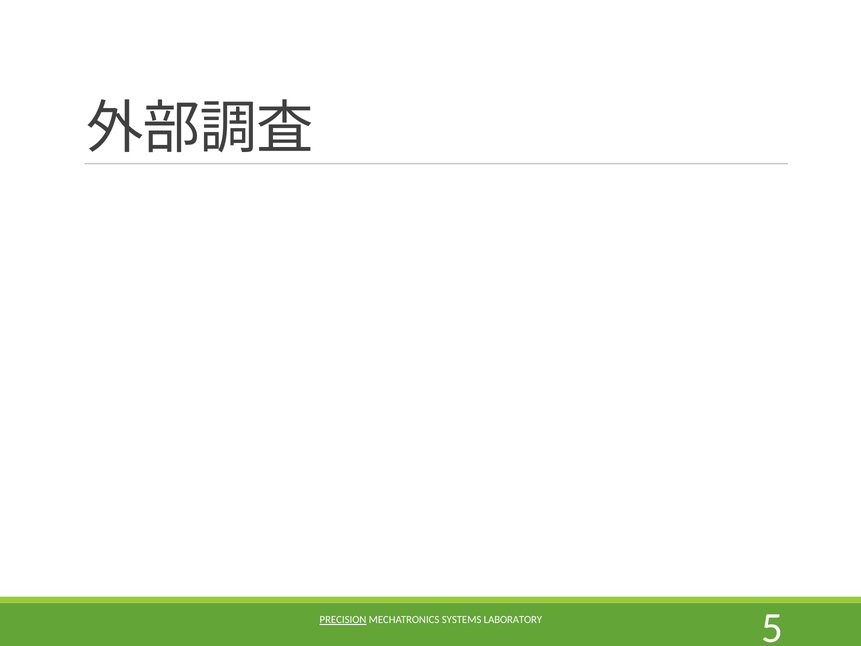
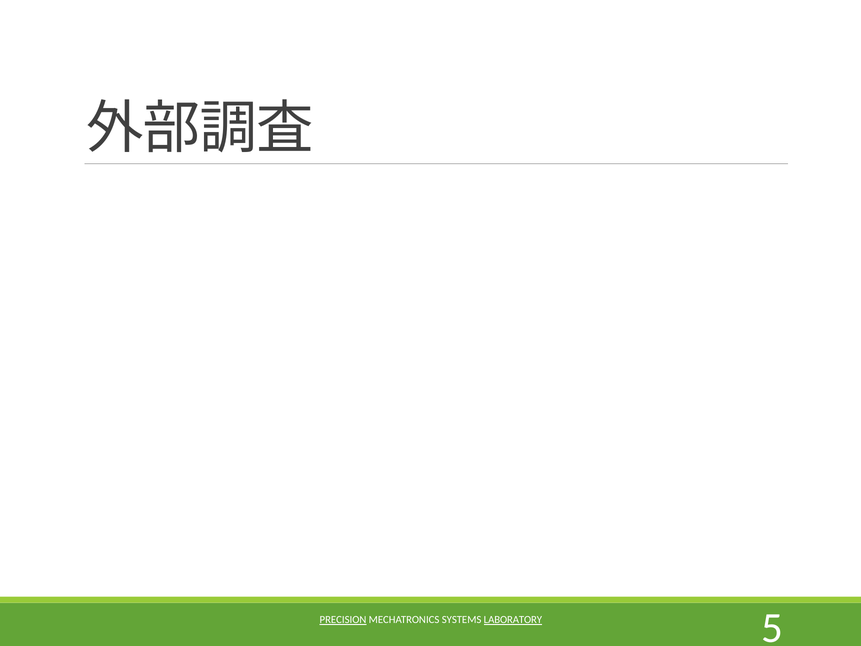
LABORATORY underline: none -> present
